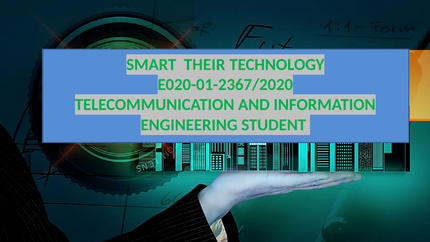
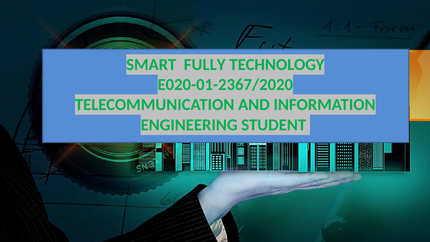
THEIR: THEIR -> FULLY
